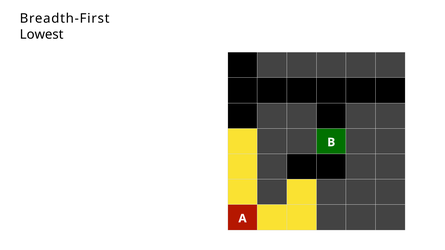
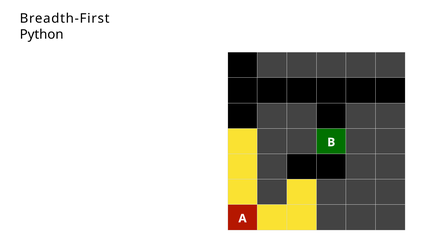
Lowest: Lowest -> Python
